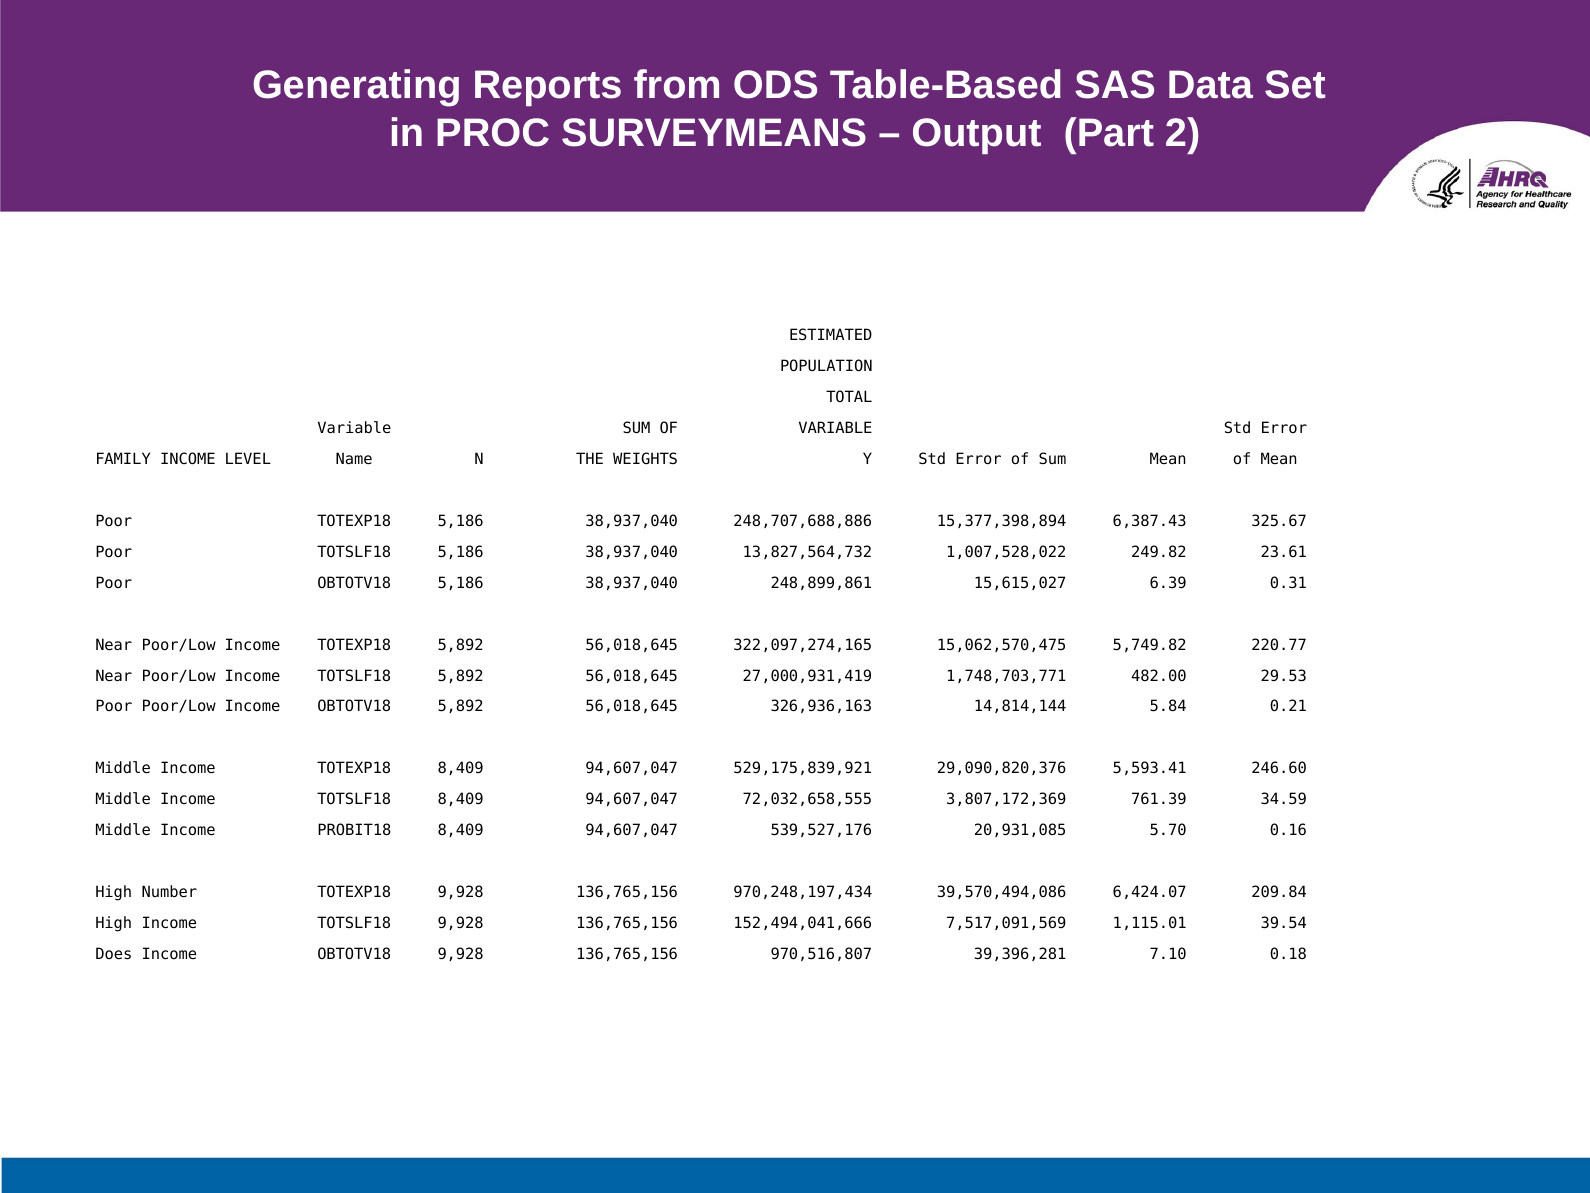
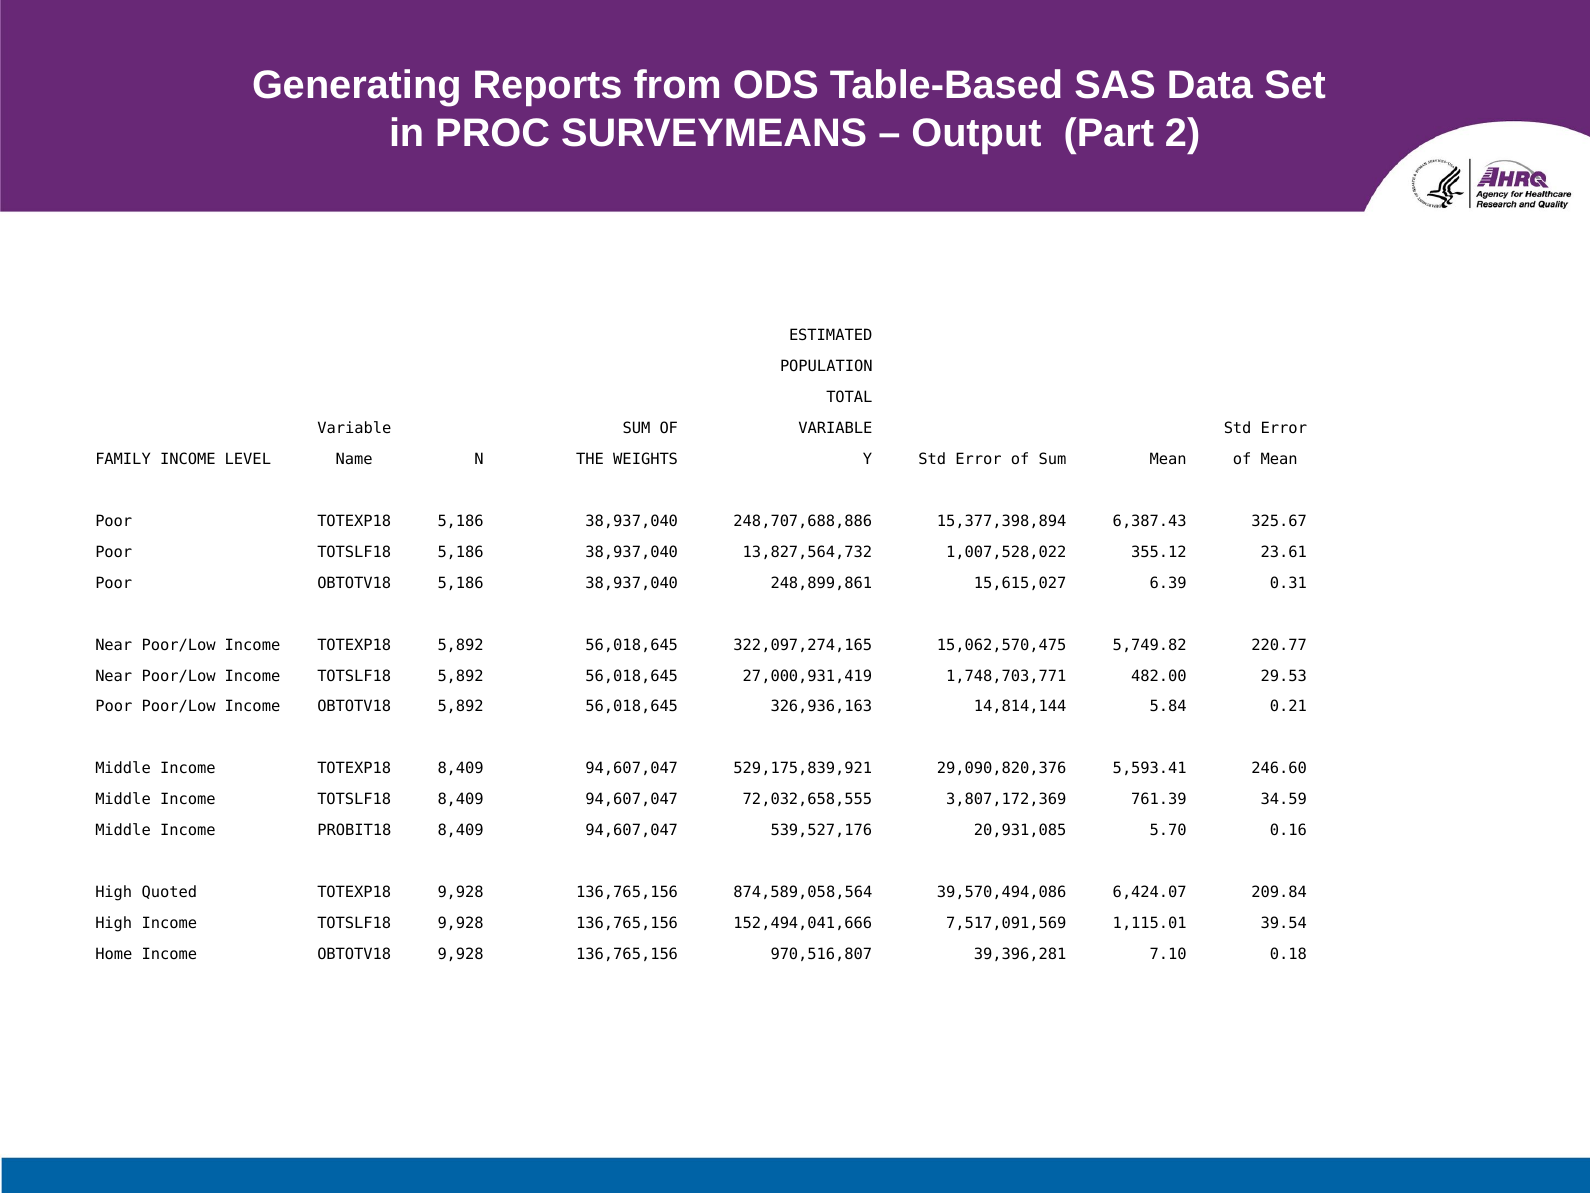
249.82: 249.82 -> 355.12
Number: Number -> Quoted
970,248,197,434: 970,248,197,434 -> 874,589,058,564
Does: Does -> Home
